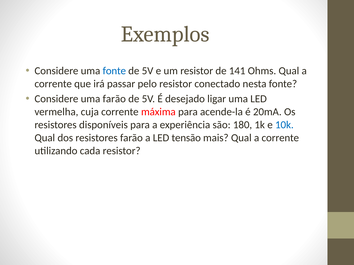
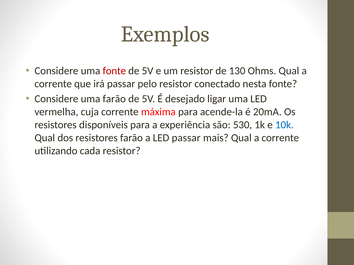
fonte at (114, 71) colour: blue -> red
141: 141 -> 130
180: 180 -> 530
LED tensão: tensão -> passar
